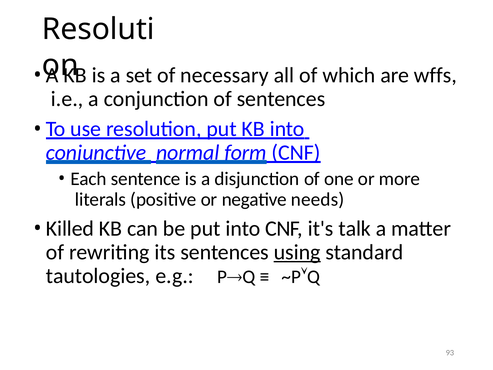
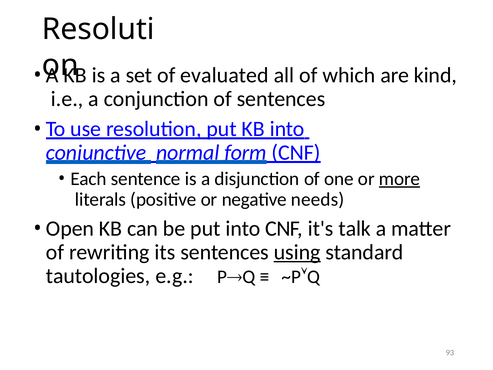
necessary: necessary -> evaluated
wffs: wffs -> kind
more underline: none -> present
Killed: Killed -> Open
